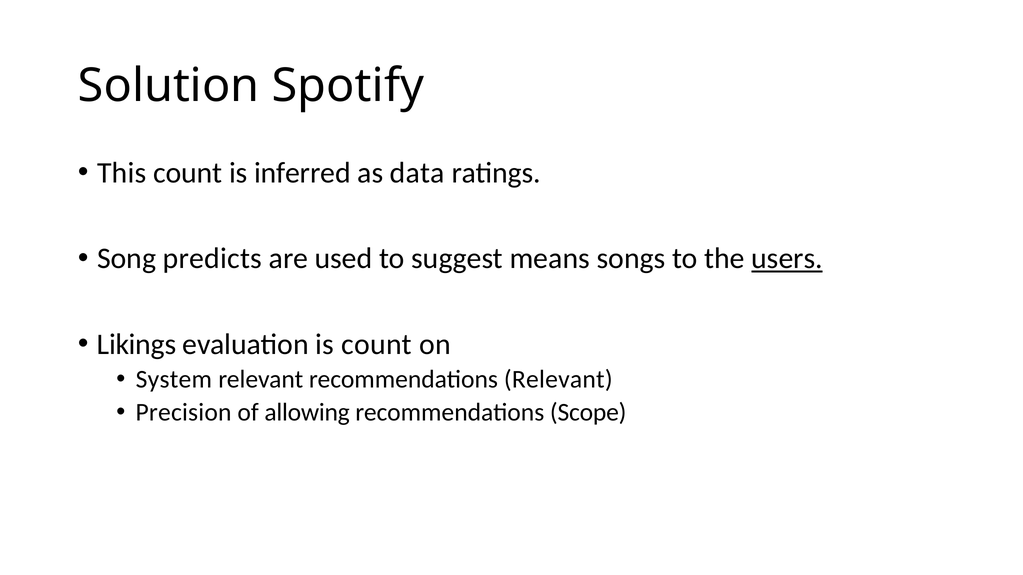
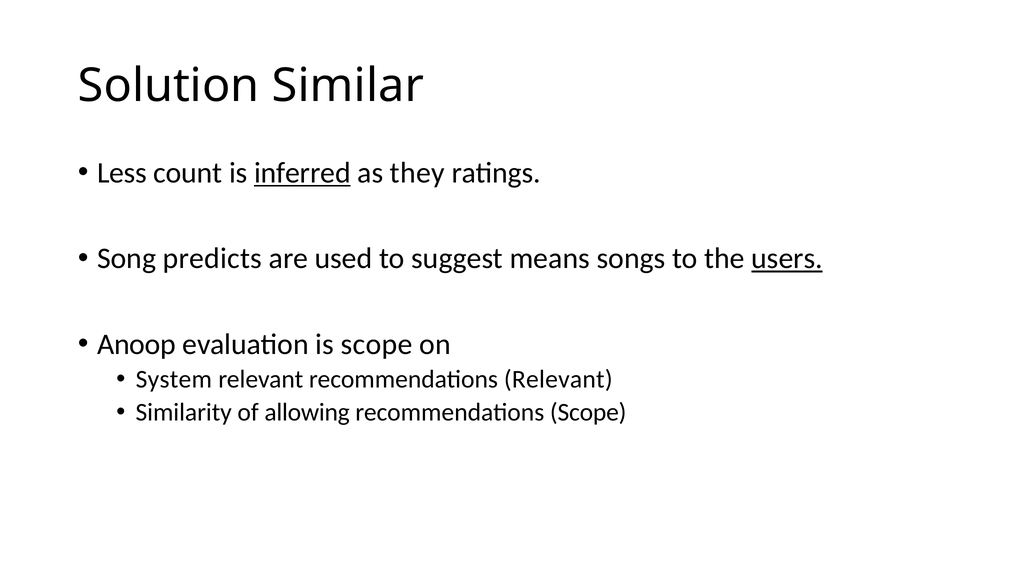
Spotify: Spotify -> Similar
This: This -> Less
inferred underline: none -> present
data: data -> they
Likings: Likings -> Anoop
is count: count -> scope
Precision: Precision -> Similarity
